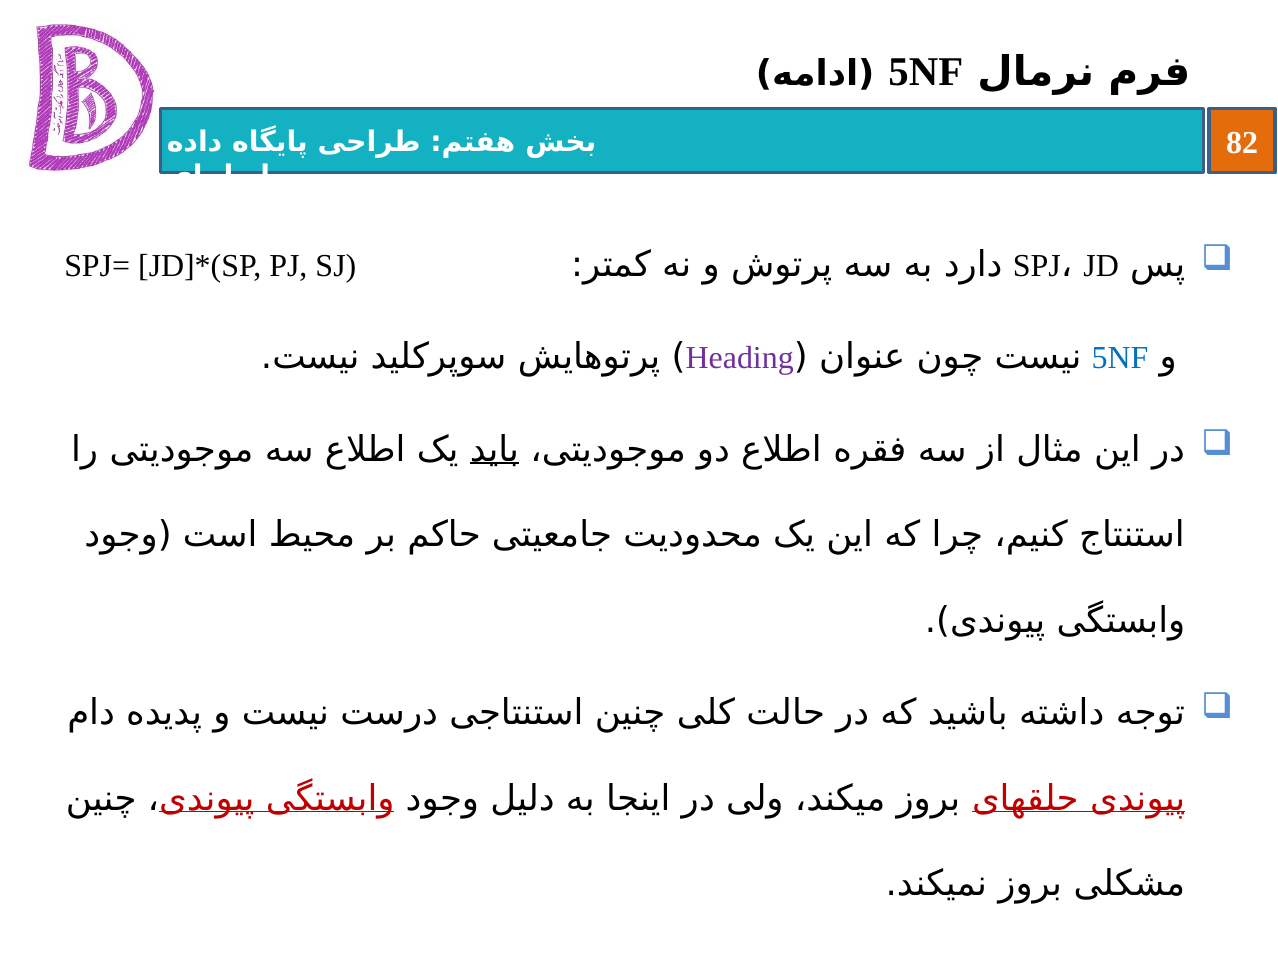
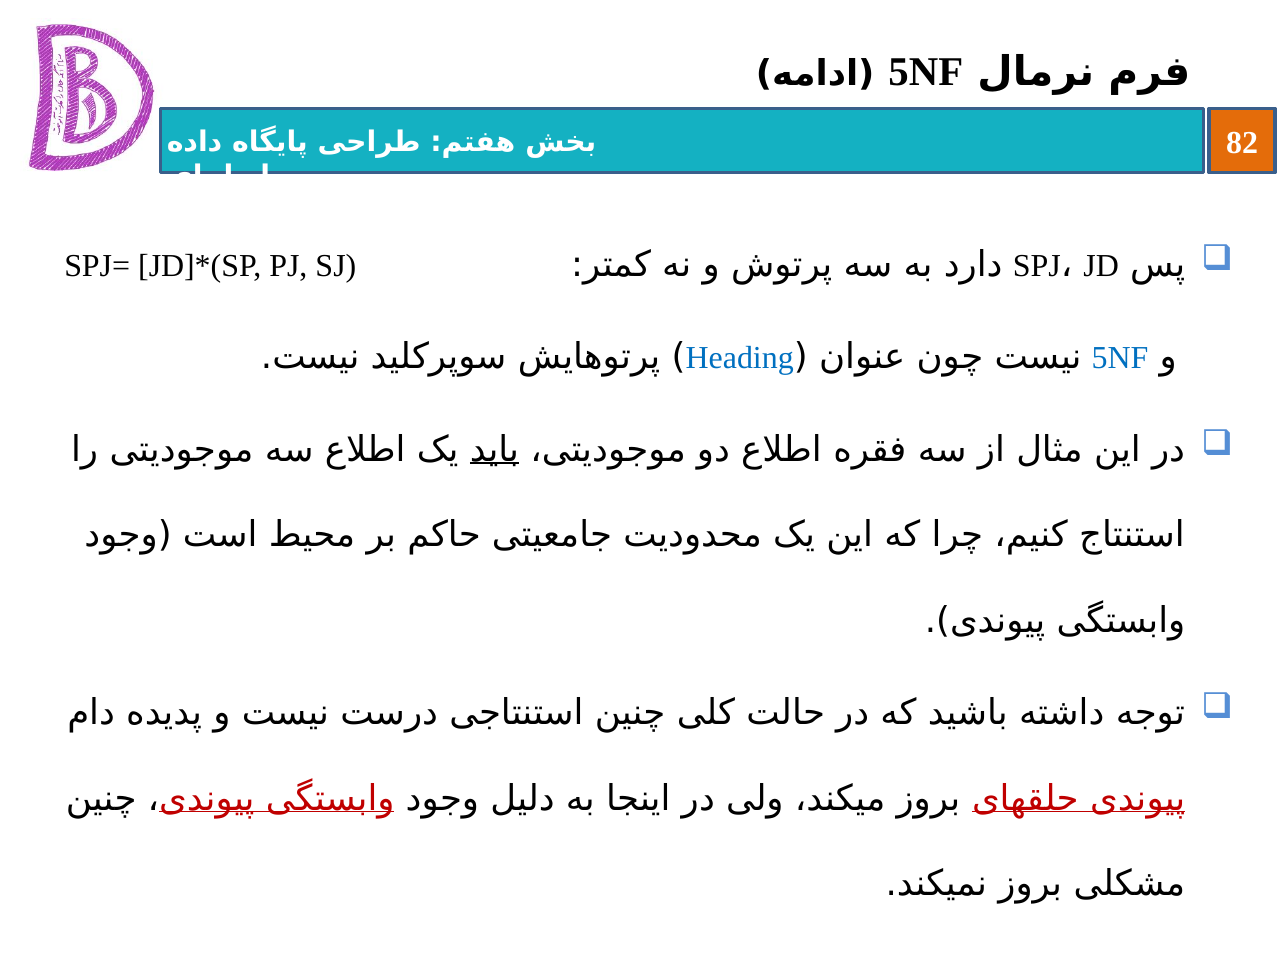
Heading colour: purple -> blue
